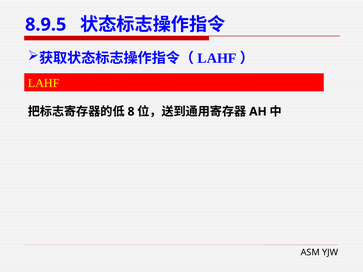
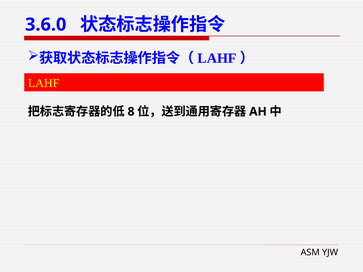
8.9.5: 8.9.5 -> 3.6.0
